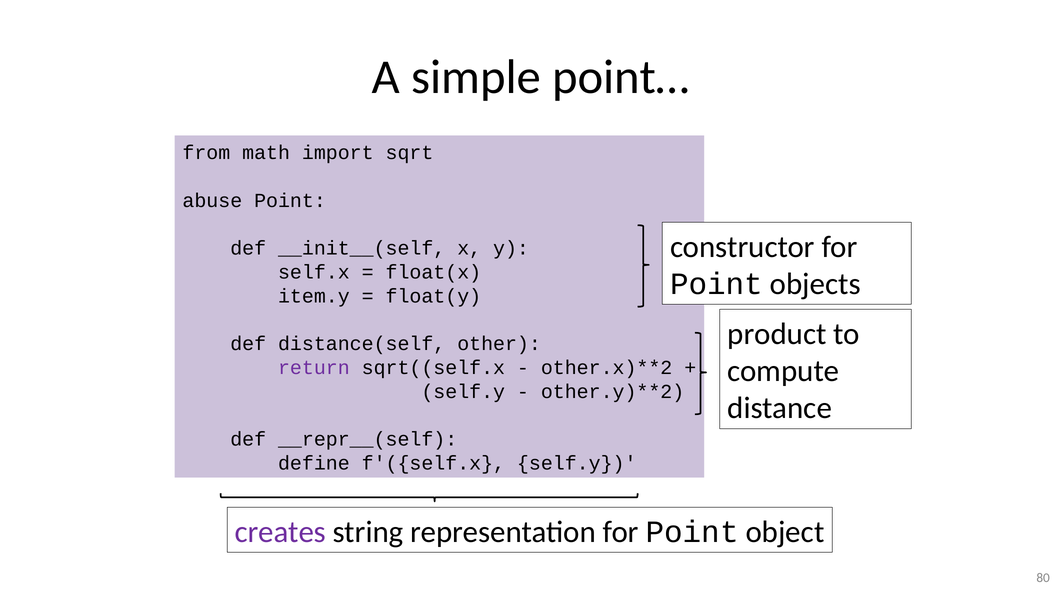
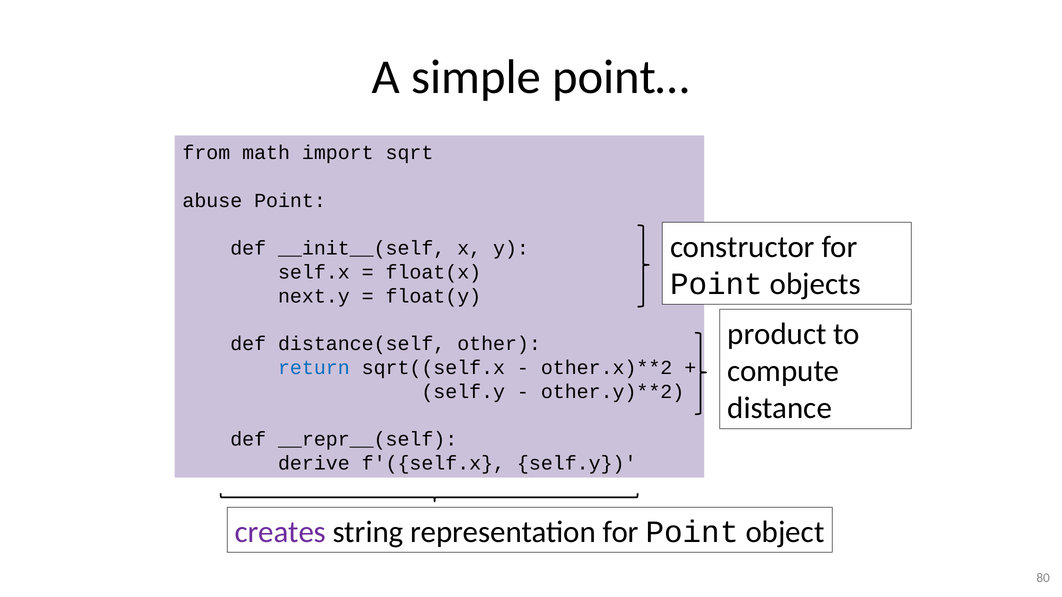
item.y: item.y -> next.y
return colour: purple -> blue
define: define -> derive
